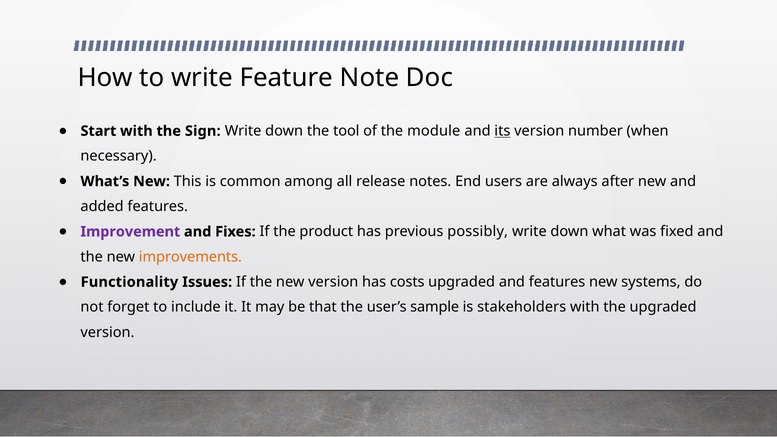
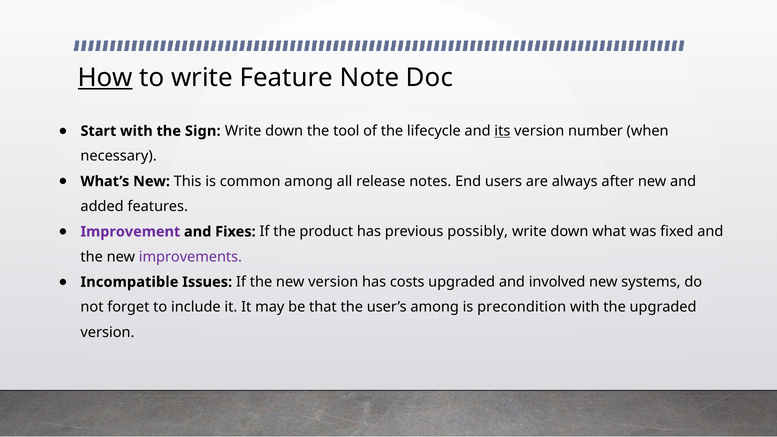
How underline: none -> present
module: module -> lifecycle
improvements colour: orange -> purple
Functionality: Functionality -> Incompatible
and features: features -> involved
user’s sample: sample -> among
stakeholders: stakeholders -> precondition
